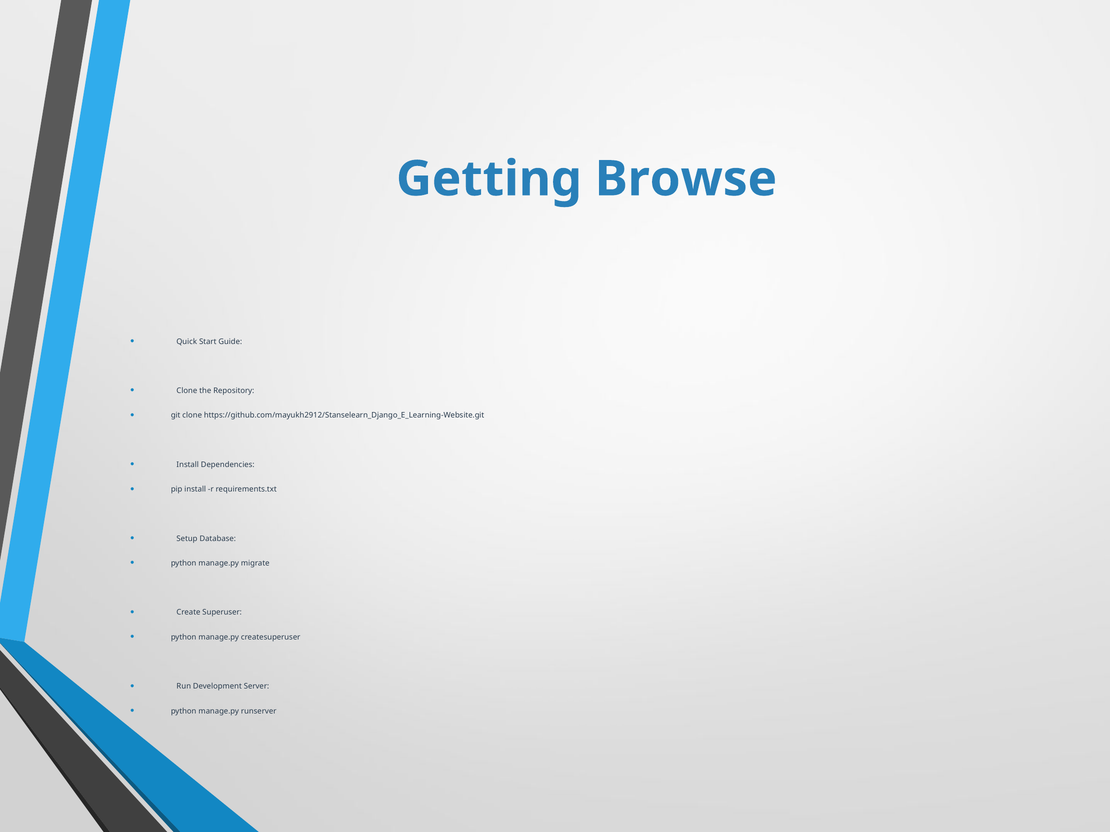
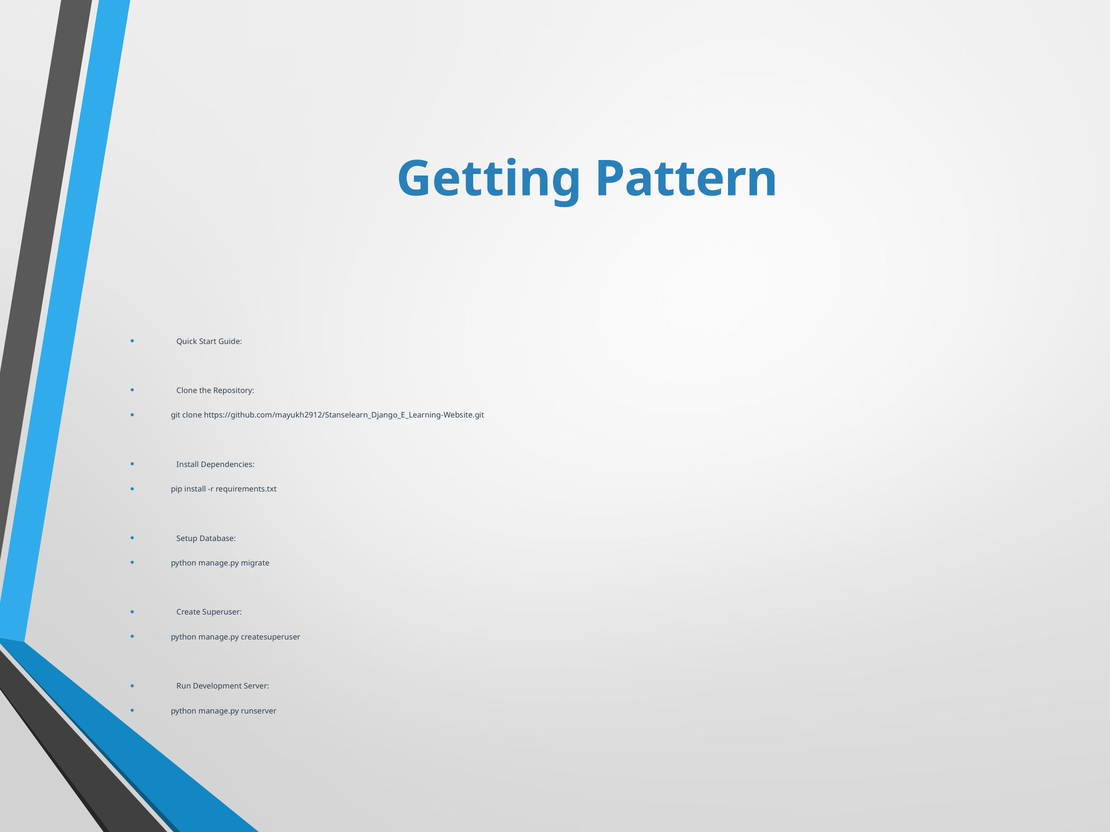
Browse: Browse -> Pattern
